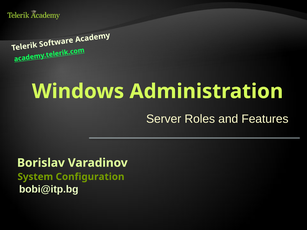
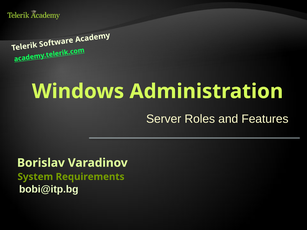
Configuration: Configuration -> Requirements
